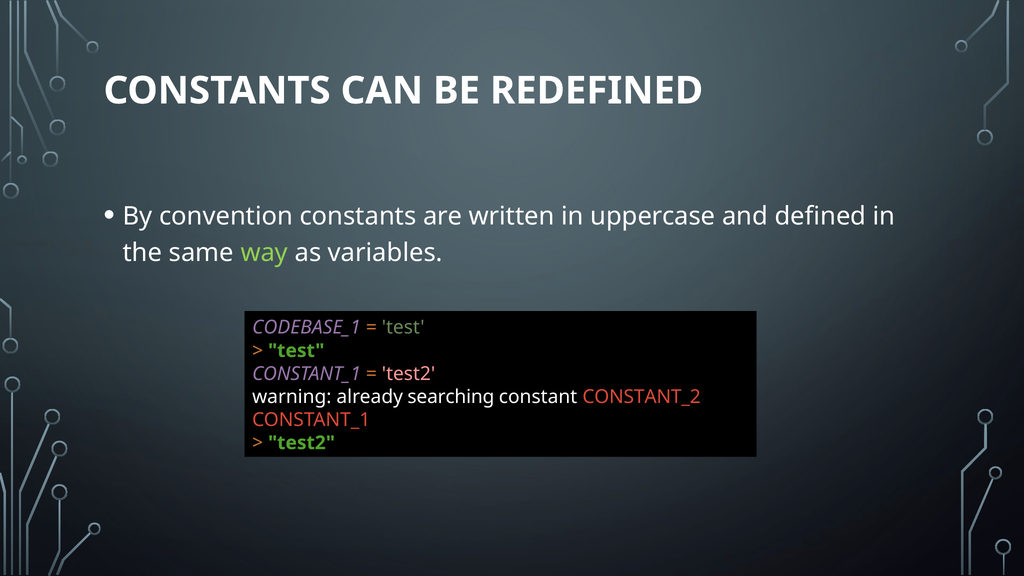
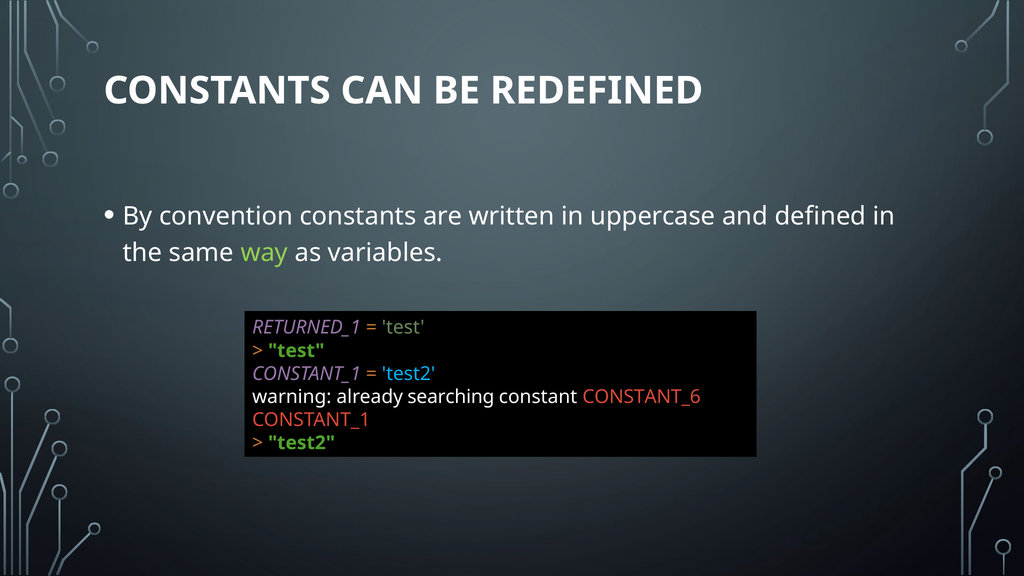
CODEBASE_1: CODEBASE_1 -> RETURNED_1
test2 at (409, 374) colour: pink -> light blue
CONSTANT_2: CONSTANT_2 -> CONSTANT_6
